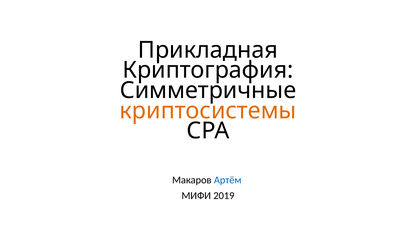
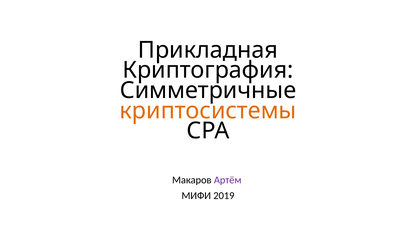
Артём colour: blue -> purple
